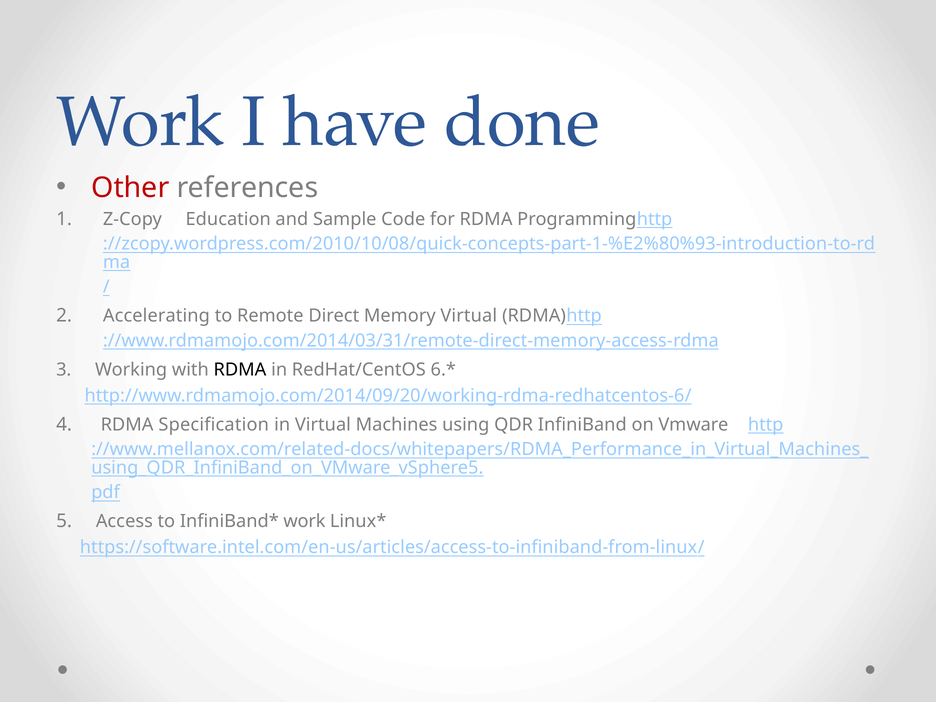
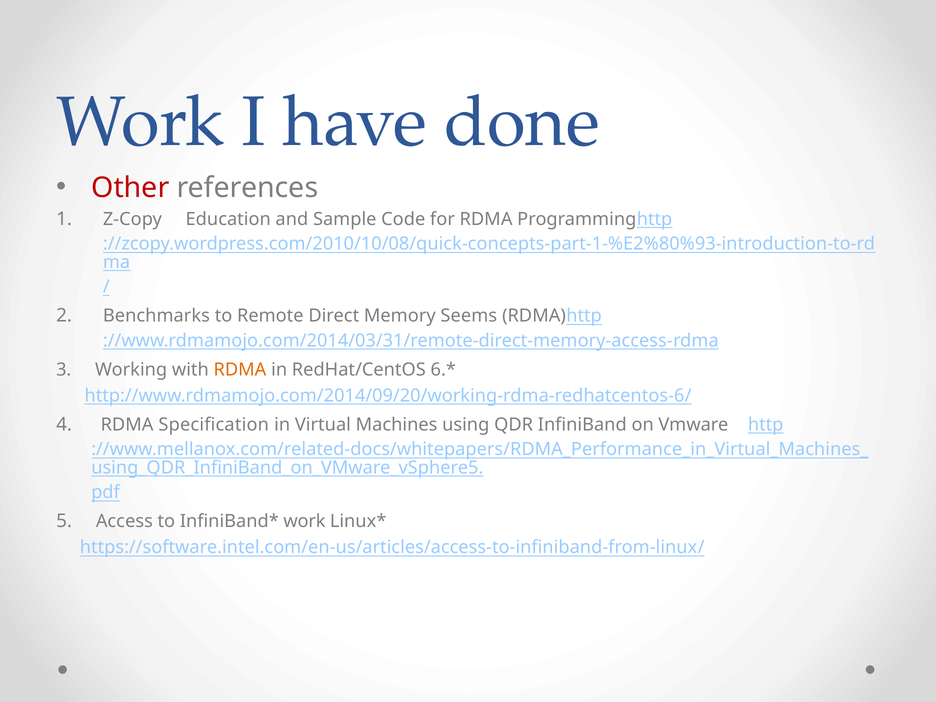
Accelerating: Accelerating -> Benchmarks
Memory Virtual: Virtual -> Seems
RDMA at (240, 370) colour: black -> orange
